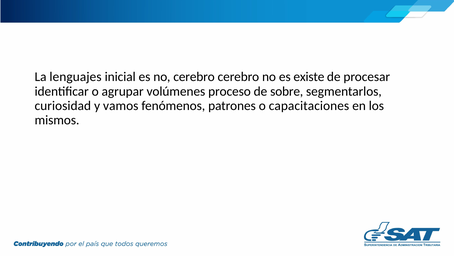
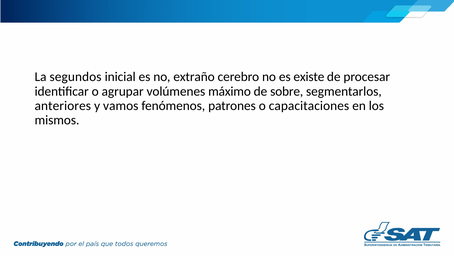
lenguajes: lenguajes -> segundos
no cerebro: cerebro -> extraño
proceso: proceso -> máximo
curiosidad: curiosidad -> anteriores
